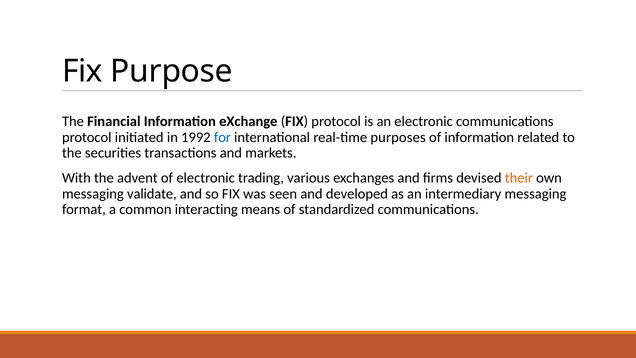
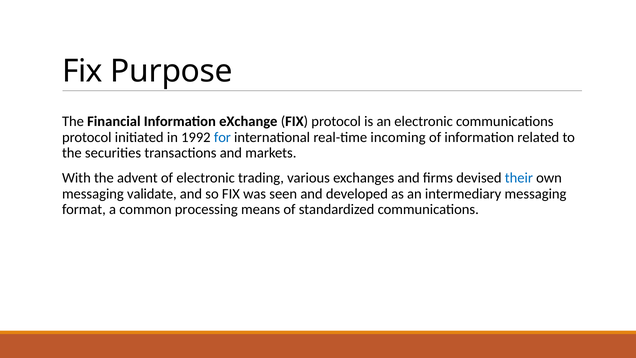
purposes: purposes -> incoming
their colour: orange -> blue
interacting: interacting -> processing
